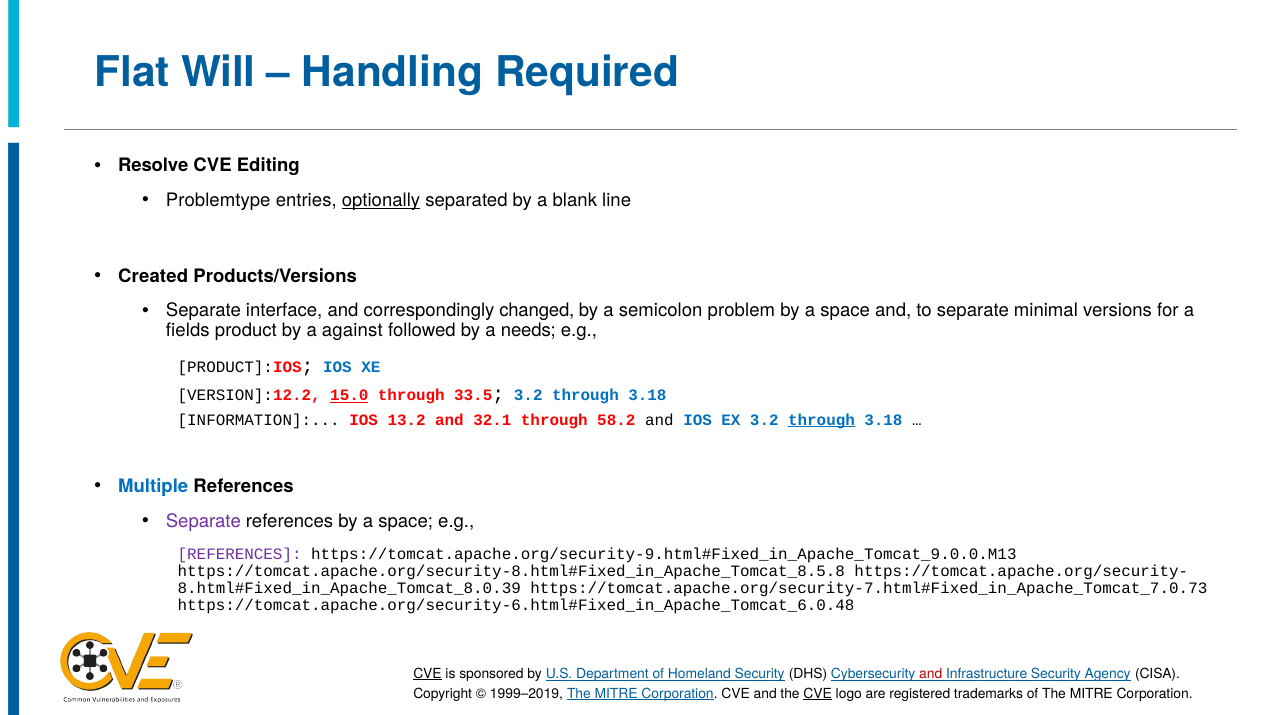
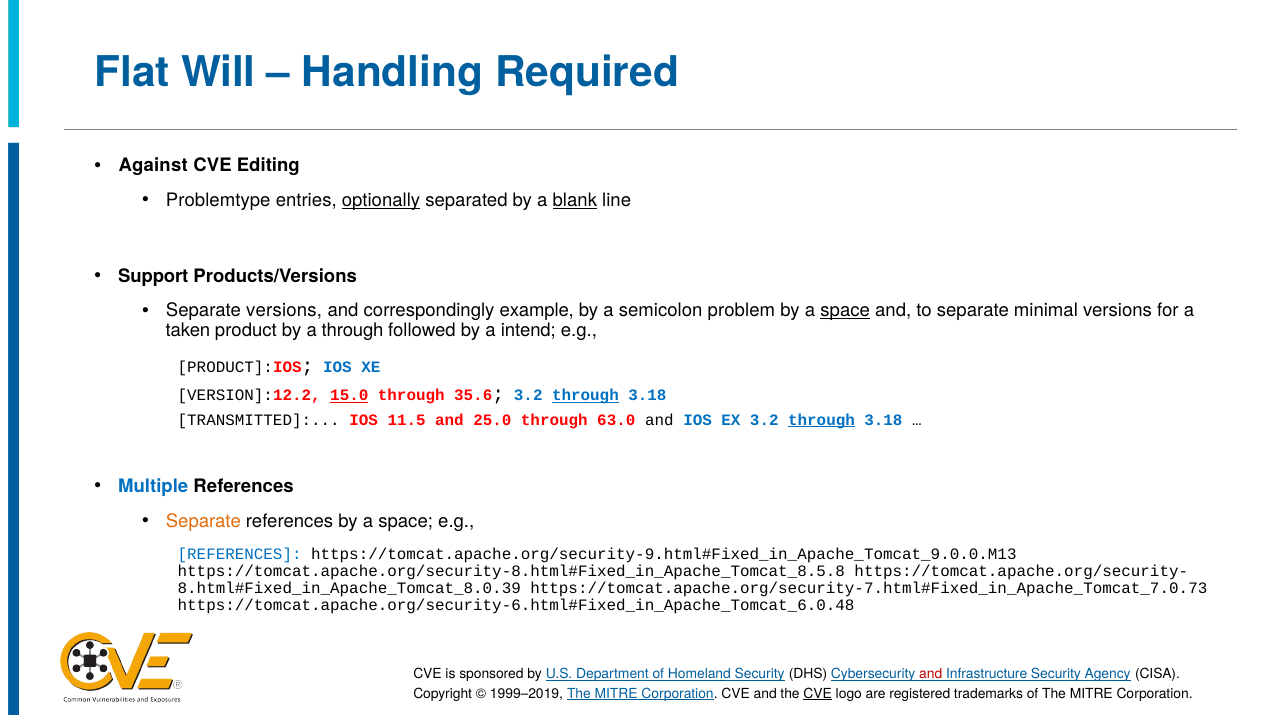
Resolve: Resolve -> Against
blank underline: none -> present
Created: Created -> Support
Separate interface: interface -> versions
changed: changed -> example
space at (845, 311) underline: none -> present
fields: fields -> taken
a against: against -> through
needs: needs -> intend
33.5: 33.5 -> 35.6
through at (585, 396) underline: none -> present
INFORMATION: INFORMATION -> TRANSMITTED
13.2: 13.2 -> 11.5
32.1: 32.1 -> 25.0
58.2: 58.2 -> 63.0
Separate at (203, 521) colour: purple -> orange
REFERENCES at (240, 555) colour: purple -> blue
CVE at (427, 674) underline: present -> none
